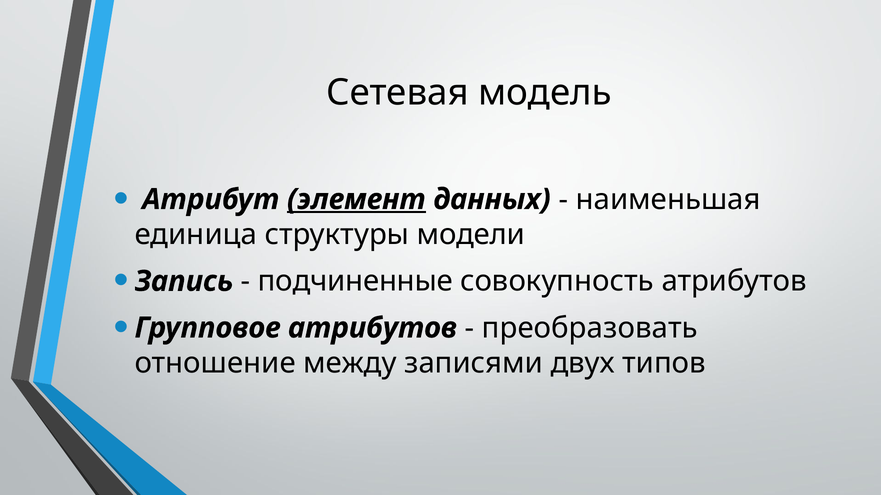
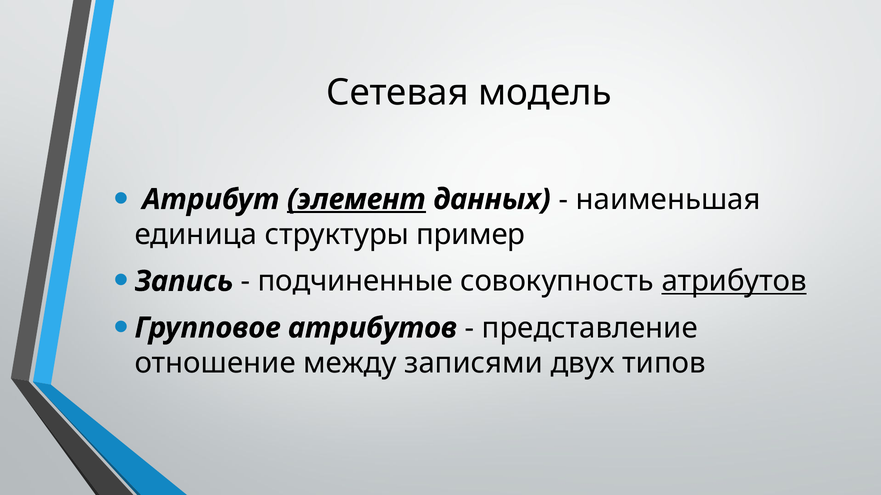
модели: модели -> пример
атрибутов at (734, 282) underline: none -> present
преобразовать: преобразовать -> представление
